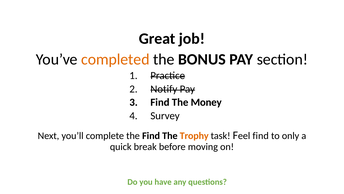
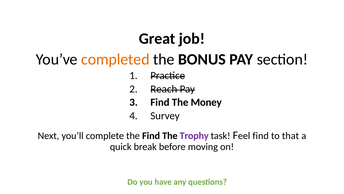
Notify: Notify -> Reach
Trophy colour: orange -> purple
only: only -> that
